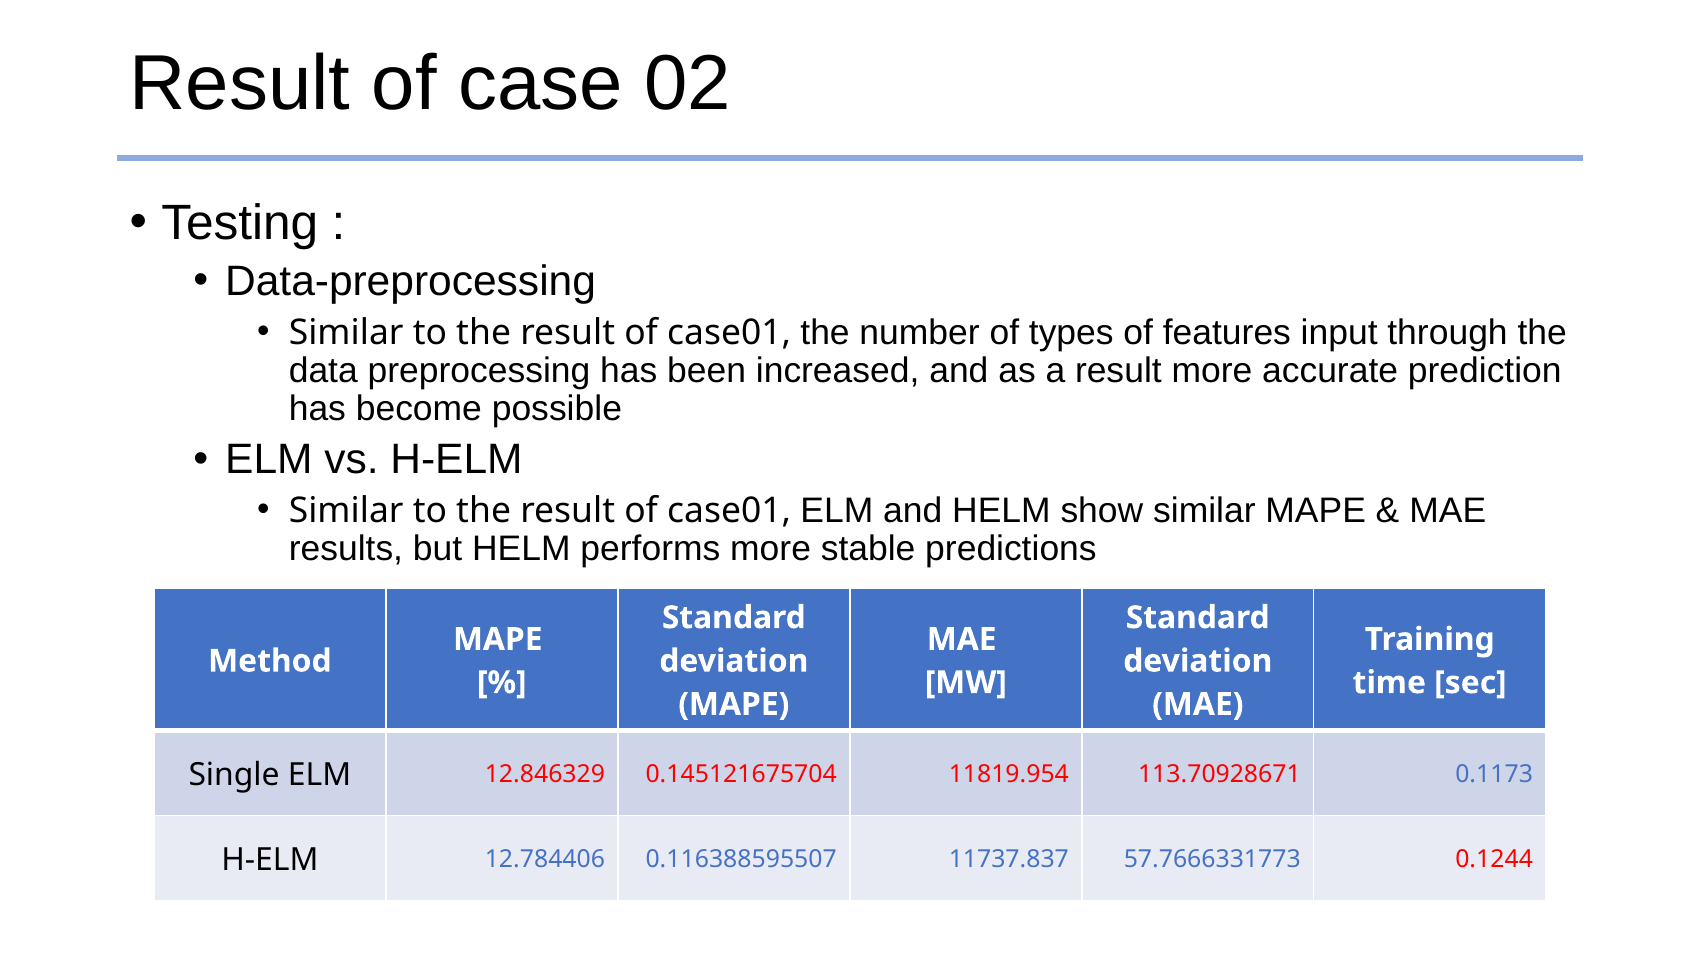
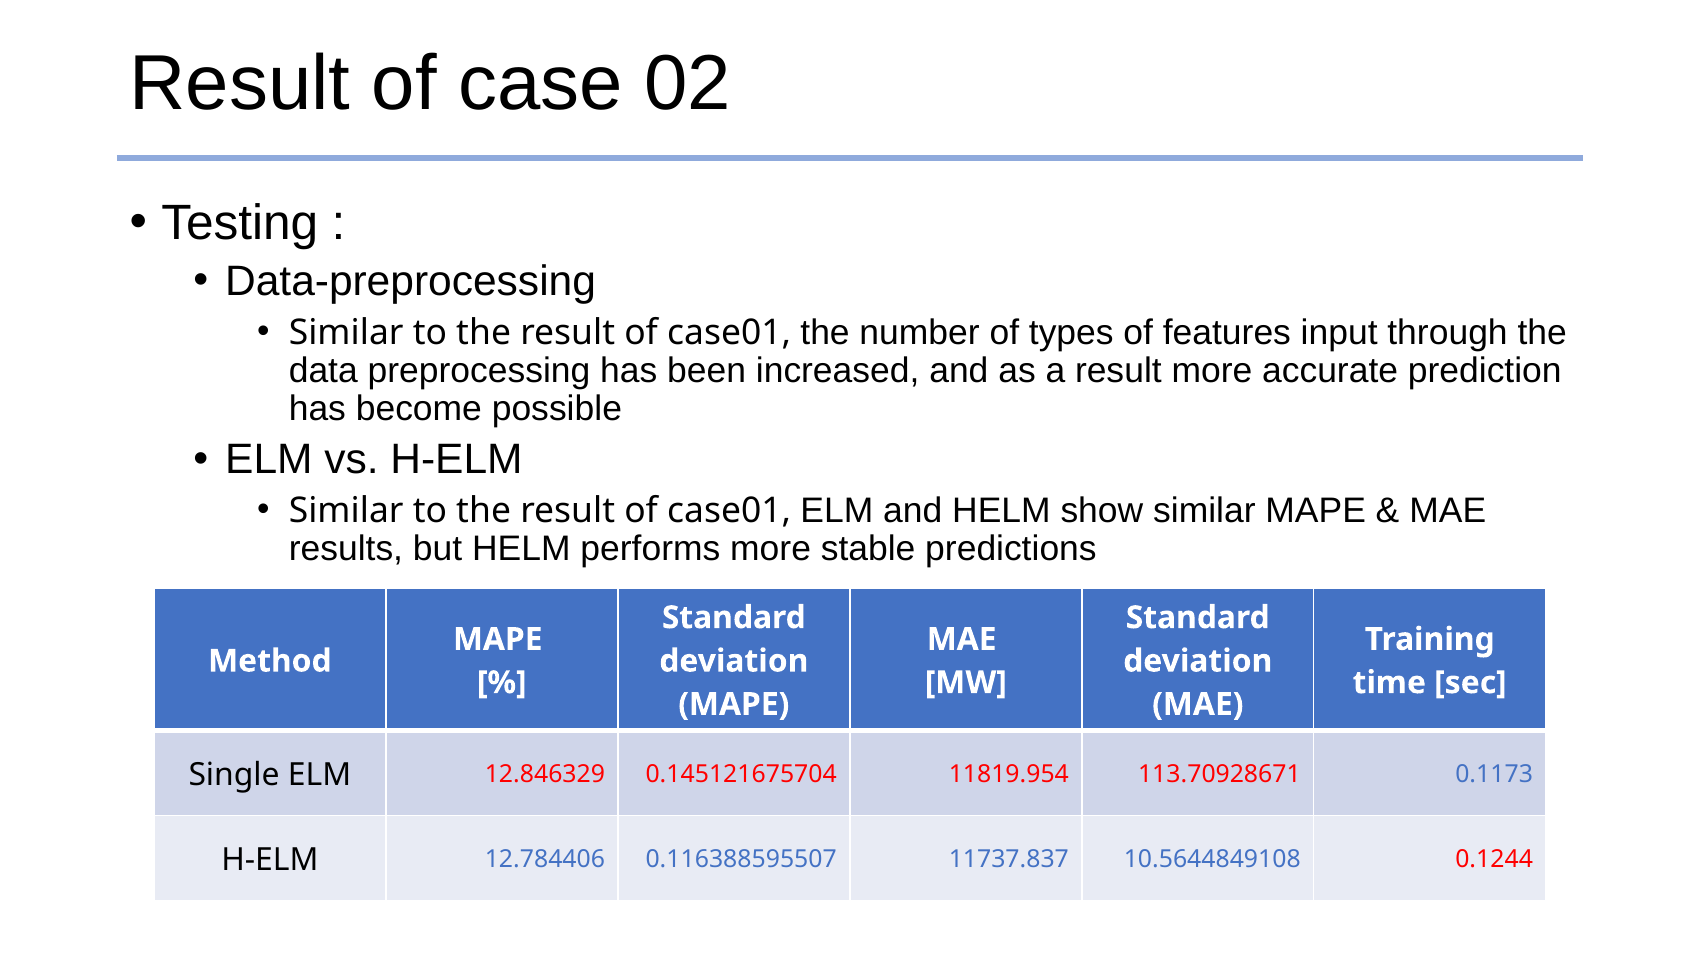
57.7666331773: 57.7666331773 -> 10.5644849108
